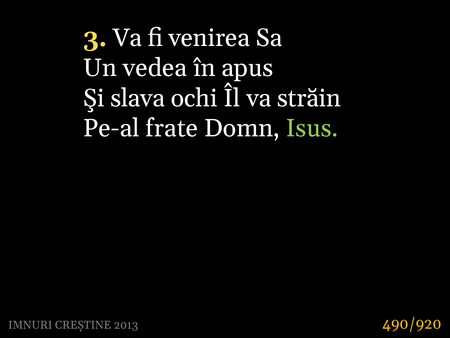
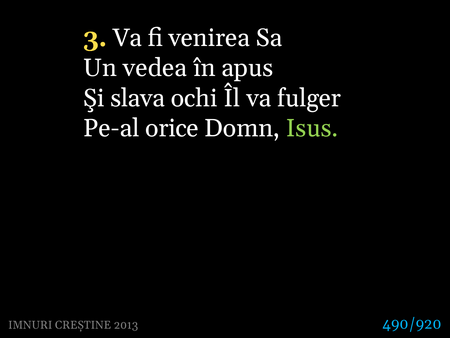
străin: străin -> fulger
frate: frate -> orice
490/920 colour: yellow -> light blue
